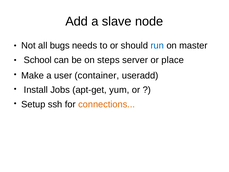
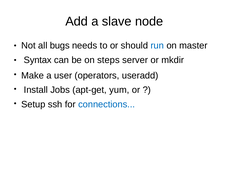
School: School -> Syntax
place: place -> mkdir
container: container -> operators
connections colour: orange -> blue
